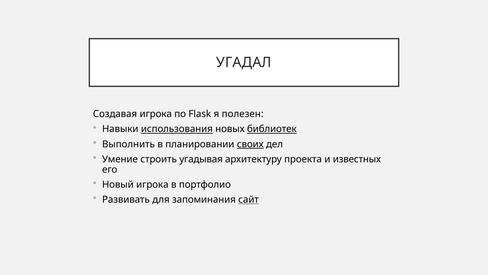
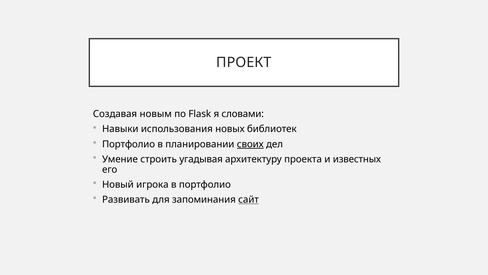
УГАДАЛ: УГАДАЛ -> ПРОЕКТ
Создавая игрока: игрока -> новым
полезен: полезен -> словами
использования underline: present -> none
библиотек underline: present -> none
Выполнить at (129, 144): Выполнить -> Портфолио
